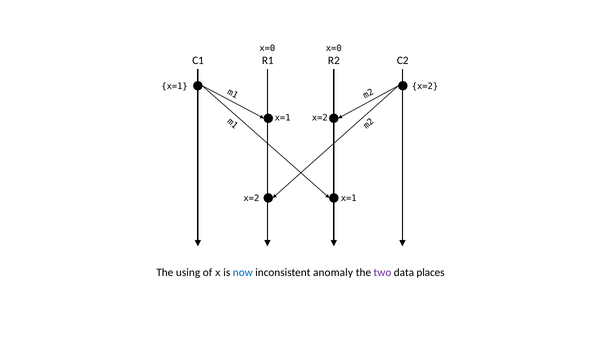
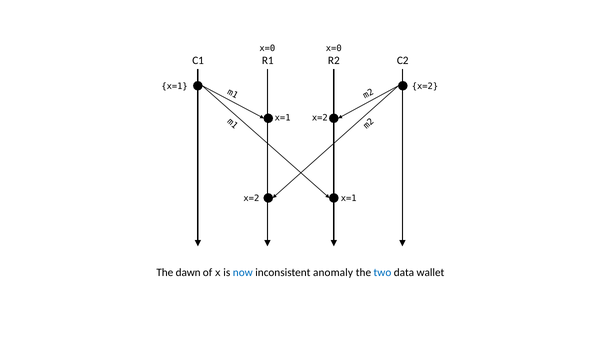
using: using -> dawn
two colour: purple -> blue
places: places -> wallet
